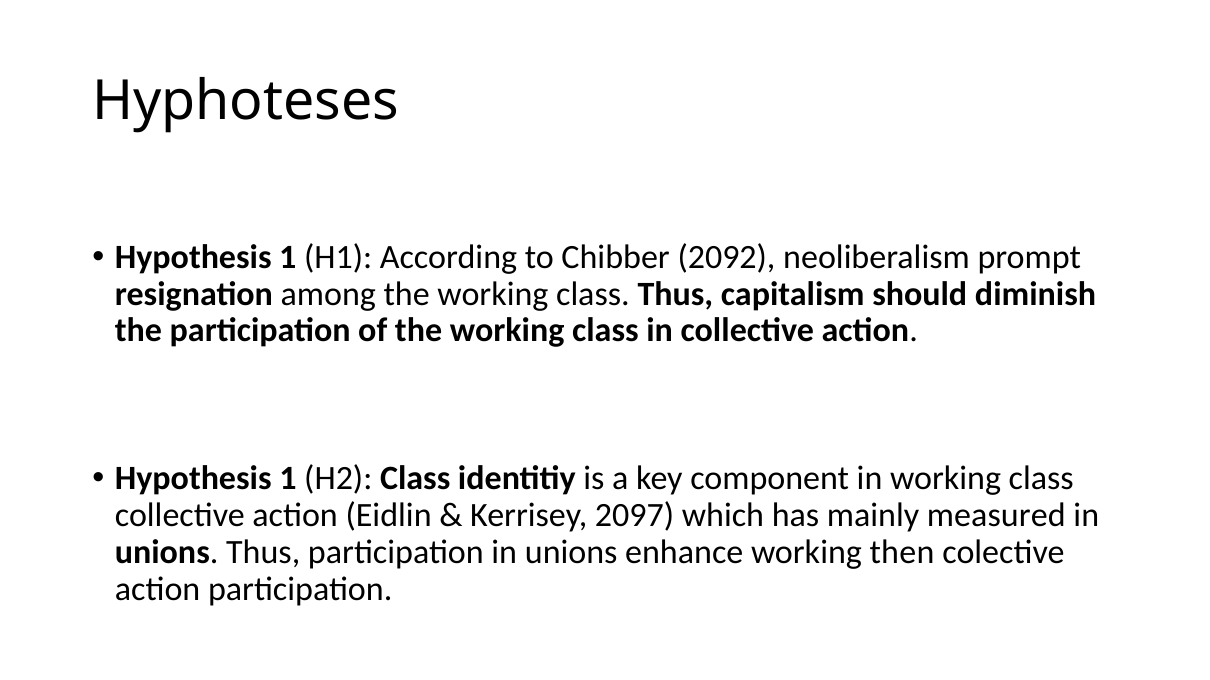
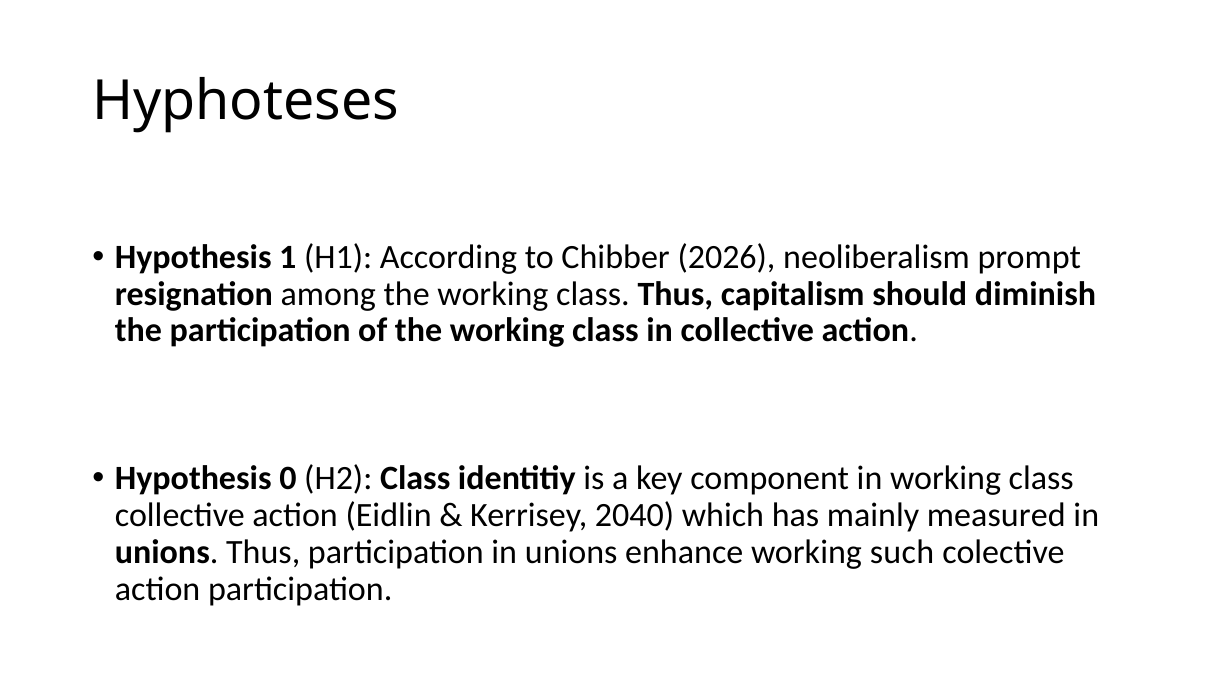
2092: 2092 -> 2026
1 at (288, 479): 1 -> 0
2097: 2097 -> 2040
then: then -> such
